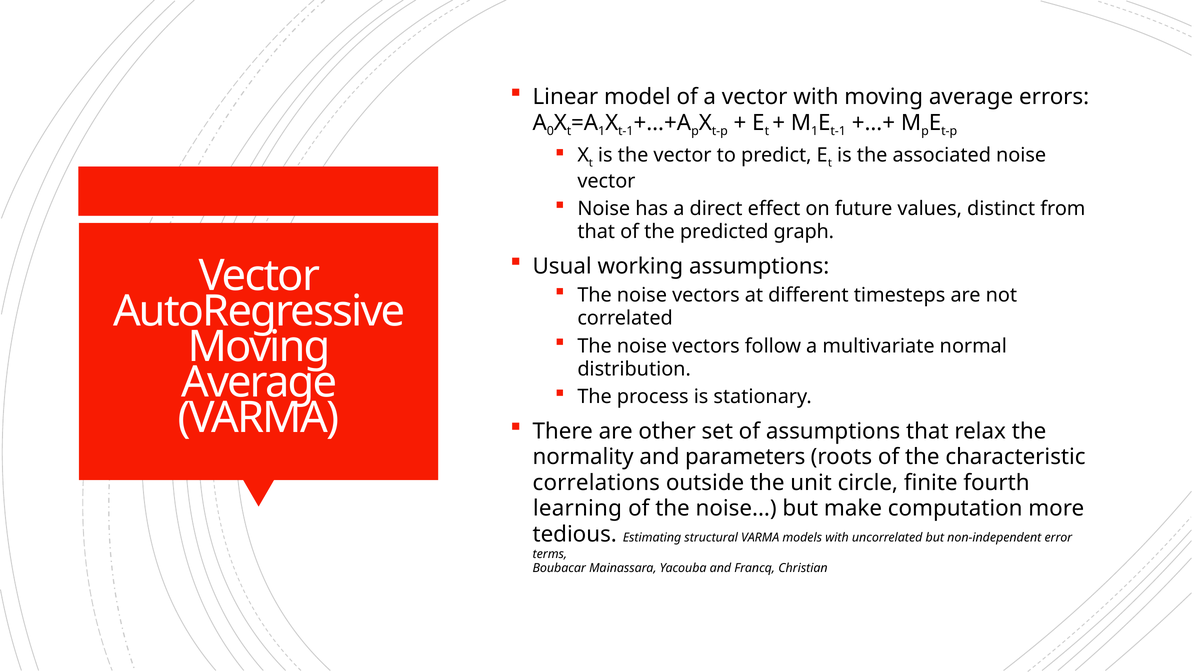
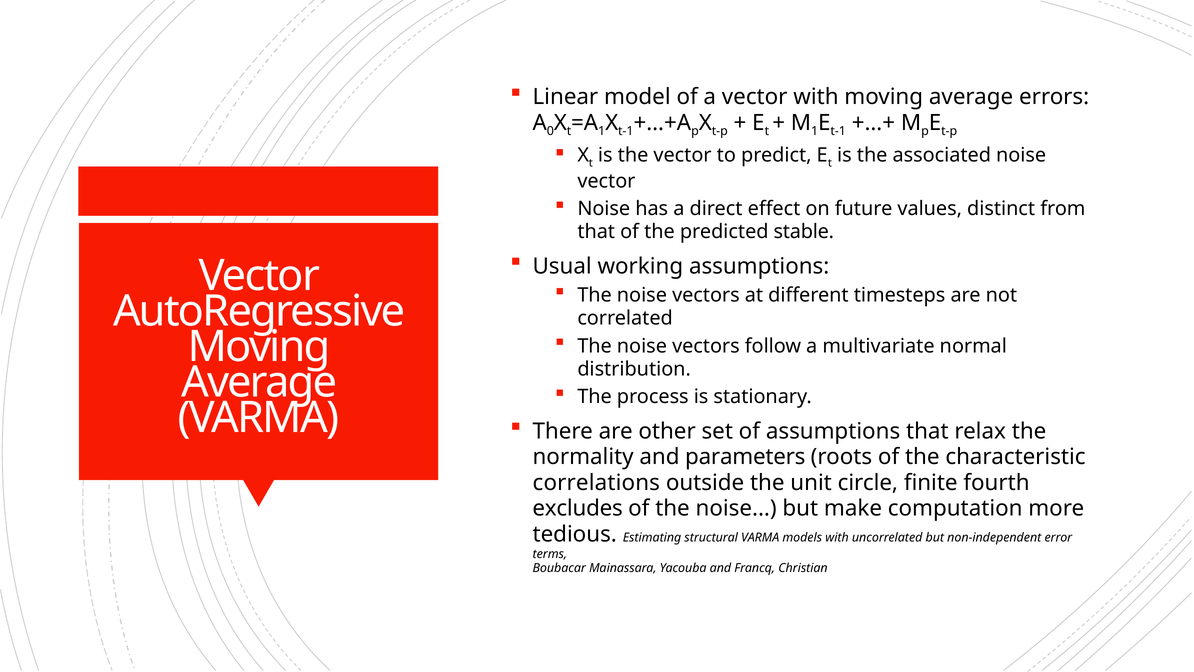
graph: graph -> stable
learning: learning -> excludes
